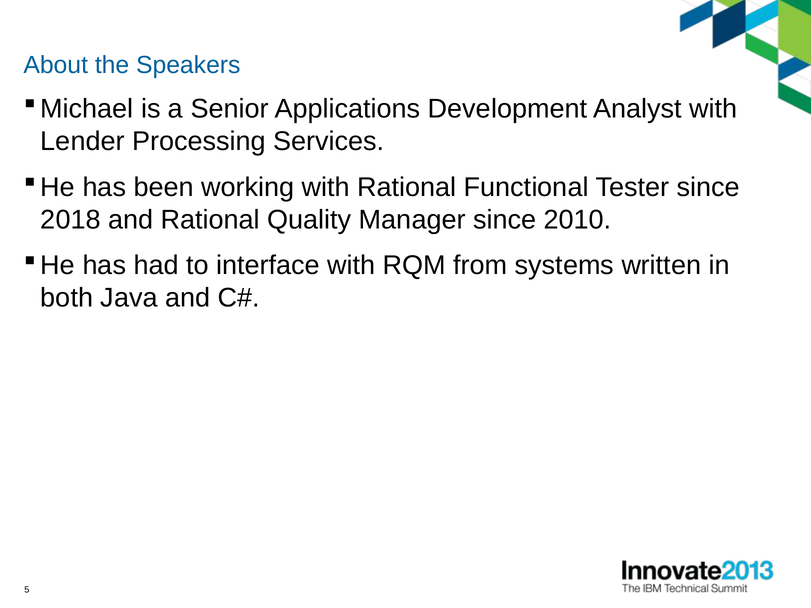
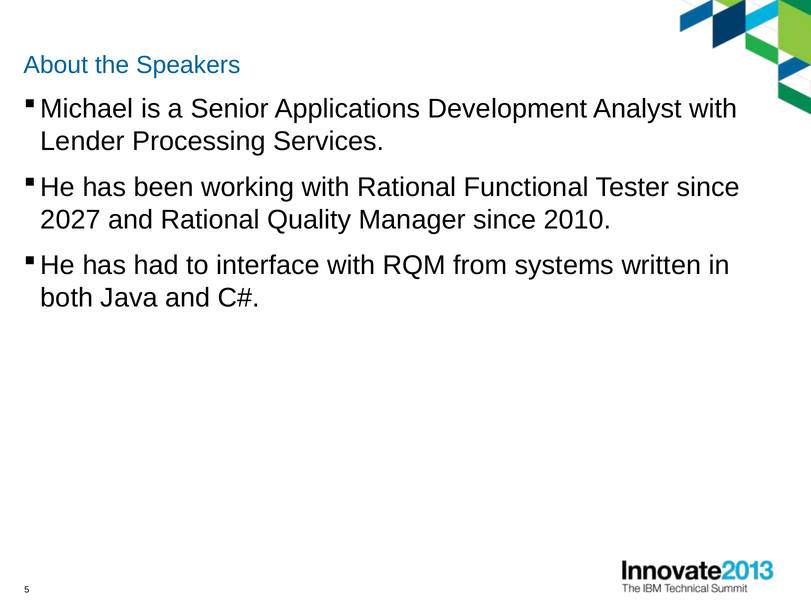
2018: 2018 -> 2027
